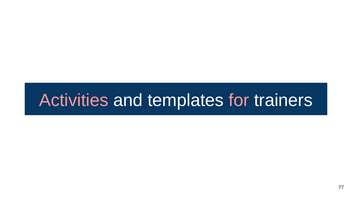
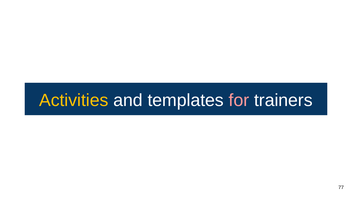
Activities colour: pink -> yellow
